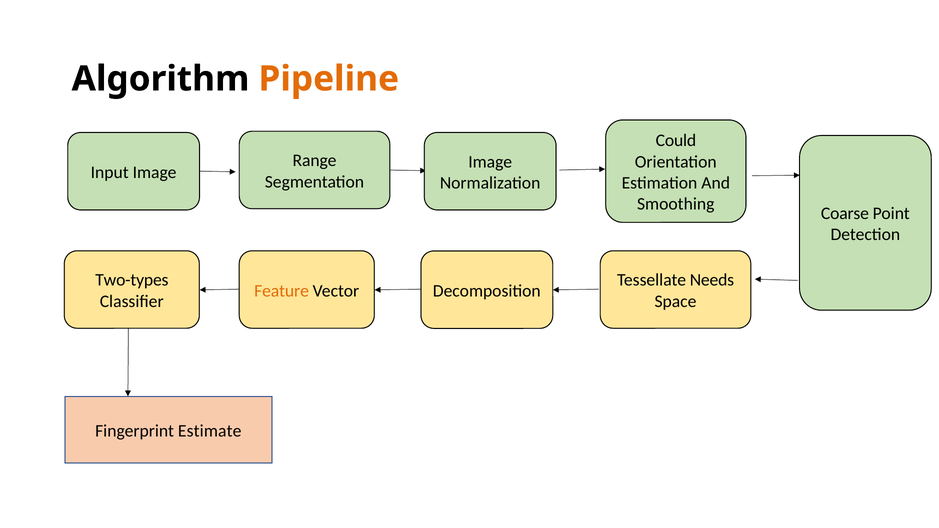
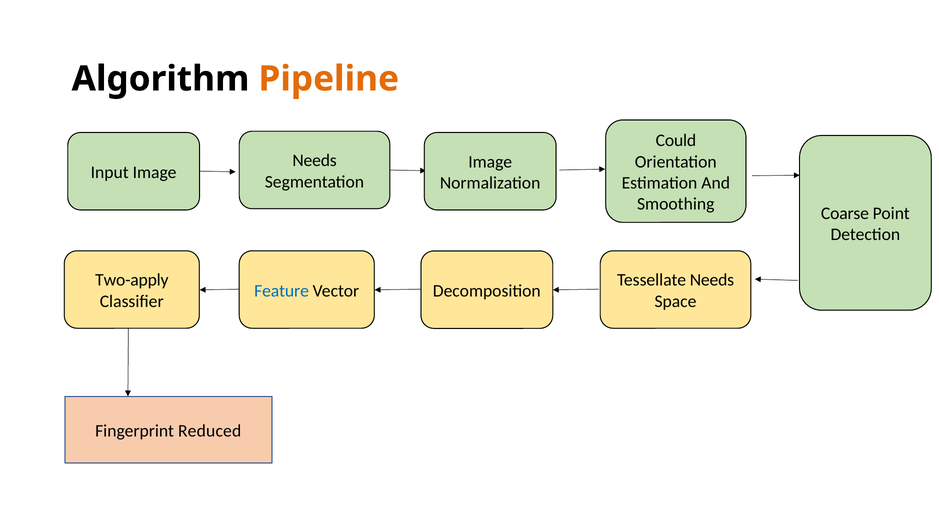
Range at (315, 161): Range -> Needs
Two-types: Two-types -> Two-apply
Feature colour: orange -> blue
Estimate: Estimate -> Reduced
